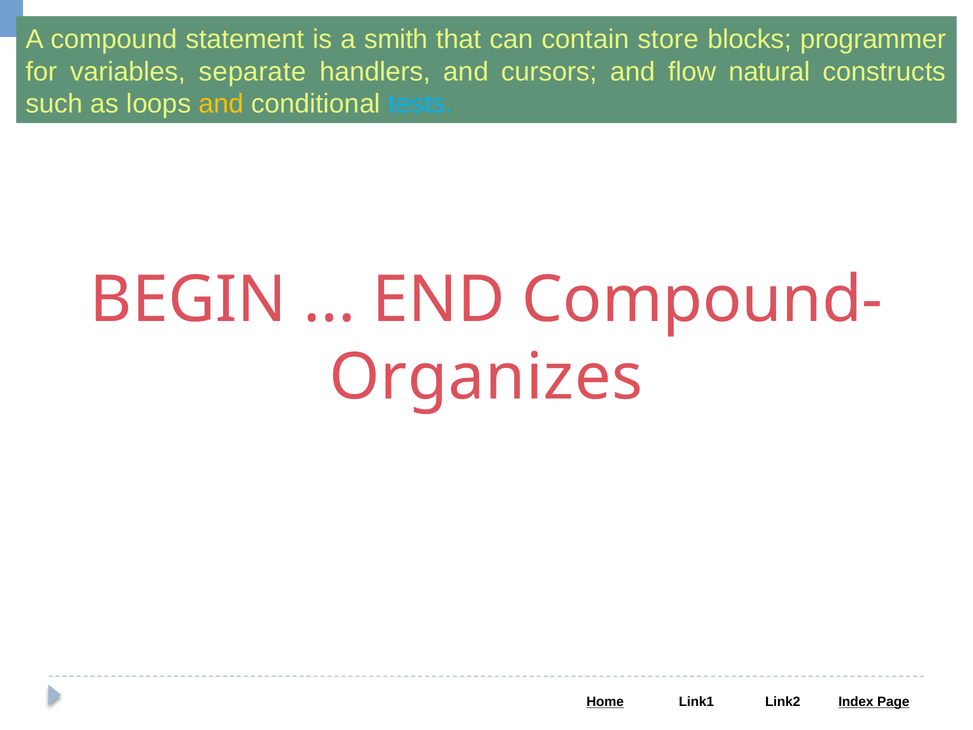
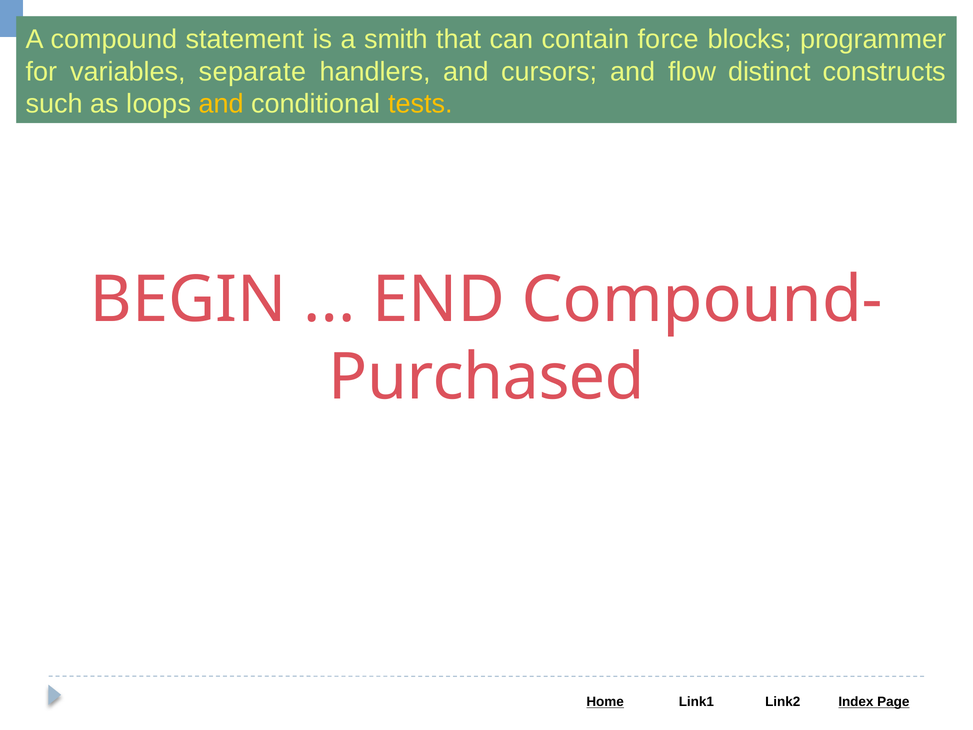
store: store -> force
natural: natural -> distinct
tests colour: light blue -> yellow
Organizes: Organizes -> Purchased
